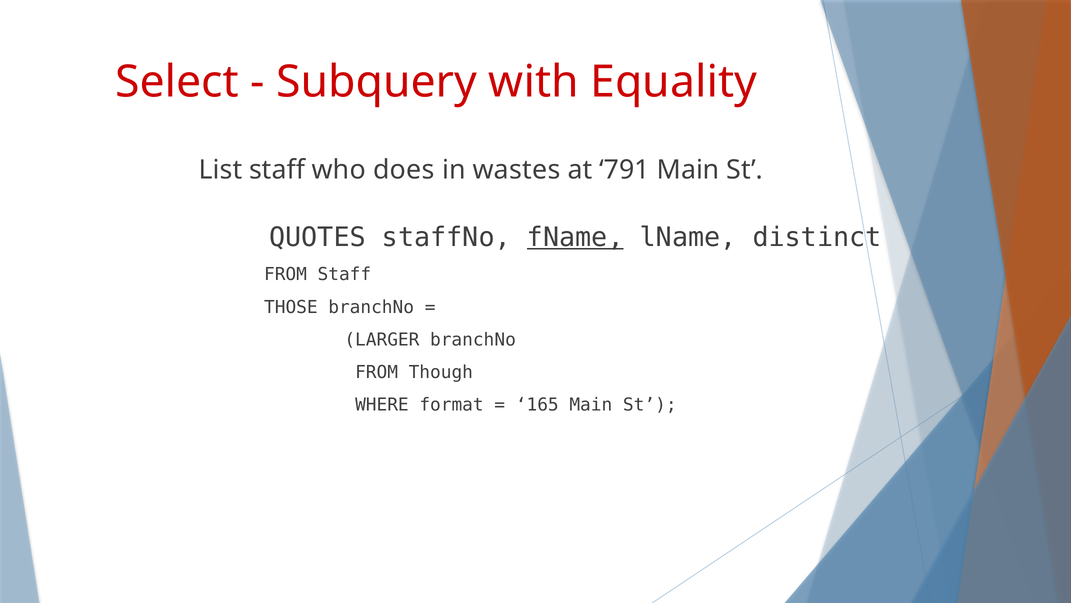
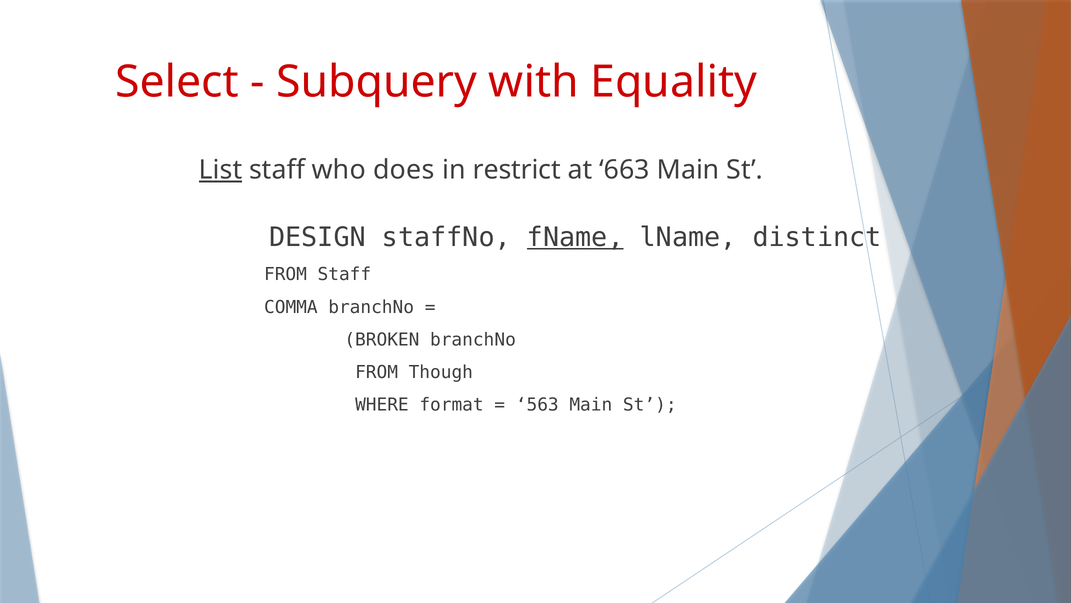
List underline: none -> present
wastes: wastes -> restrict
791: 791 -> 663
QUOTES: QUOTES -> DESIGN
THOSE: THOSE -> COMMA
LARGER: LARGER -> BROKEN
165: 165 -> 563
